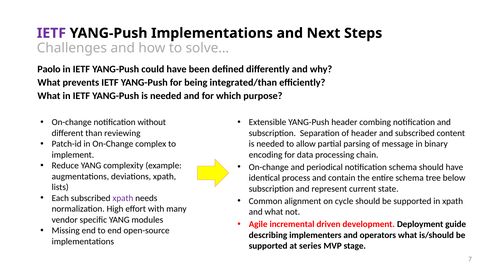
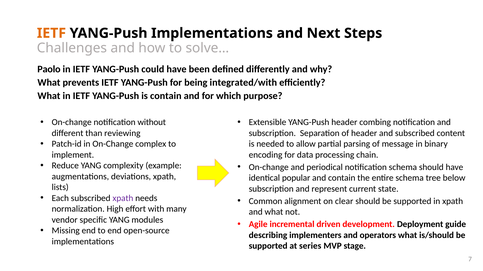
IETF at (51, 33) colour: purple -> orange
integrated/than: integrated/than -> integrated/with
YANG-Push is needed: needed -> contain
process: process -> popular
cycle: cycle -> clear
